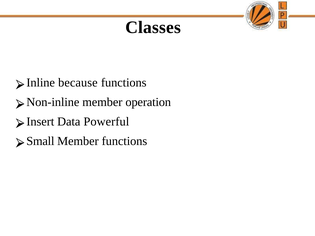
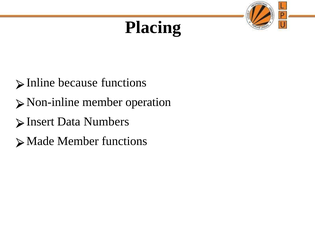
Classes: Classes -> Placing
Powerful: Powerful -> Numbers
Small: Small -> Made
